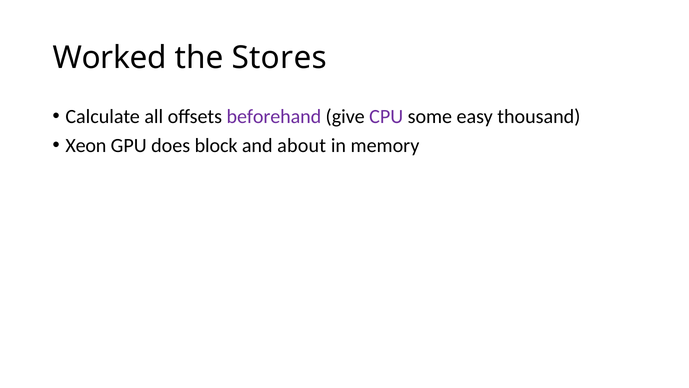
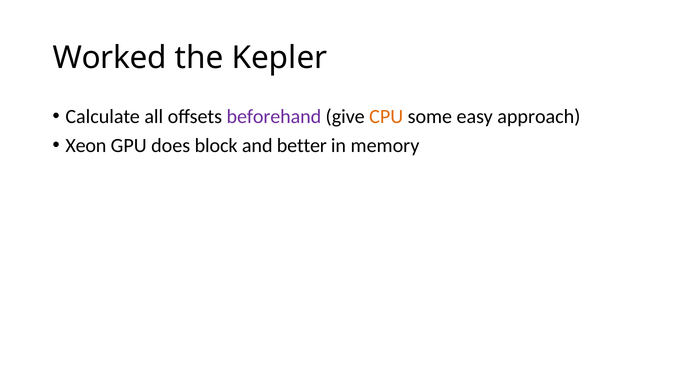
Stores: Stores -> Kepler
CPU colour: purple -> orange
thousand: thousand -> approach
about: about -> better
